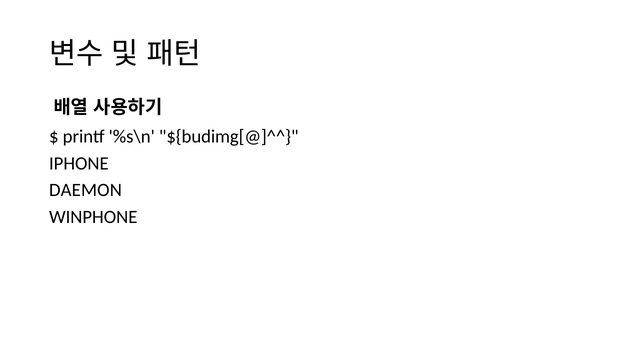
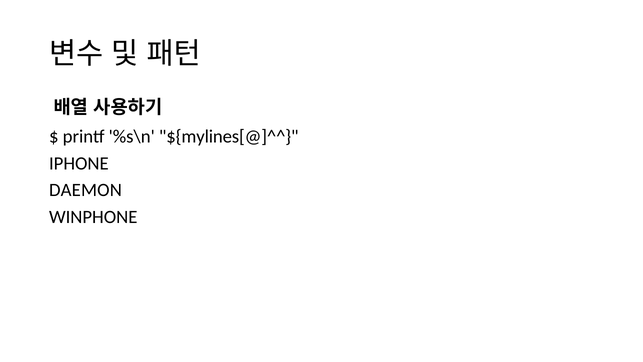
${budimg[@]^^: ${budimg[@]^^ -> ${mylines[@]^^
